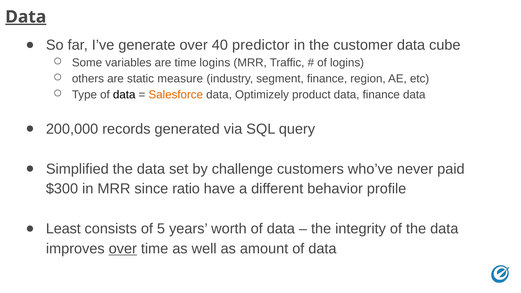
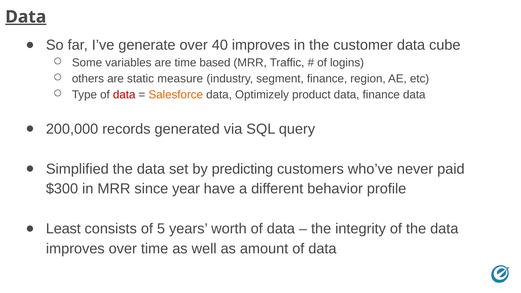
40 predictor: predictor -> improves
time logins: logins -> based
data at (124, 95) colour: black -> red
challenge: challenge -> predicting
ratio: ratio -> year
over at (123, 249) underline: present -> none
